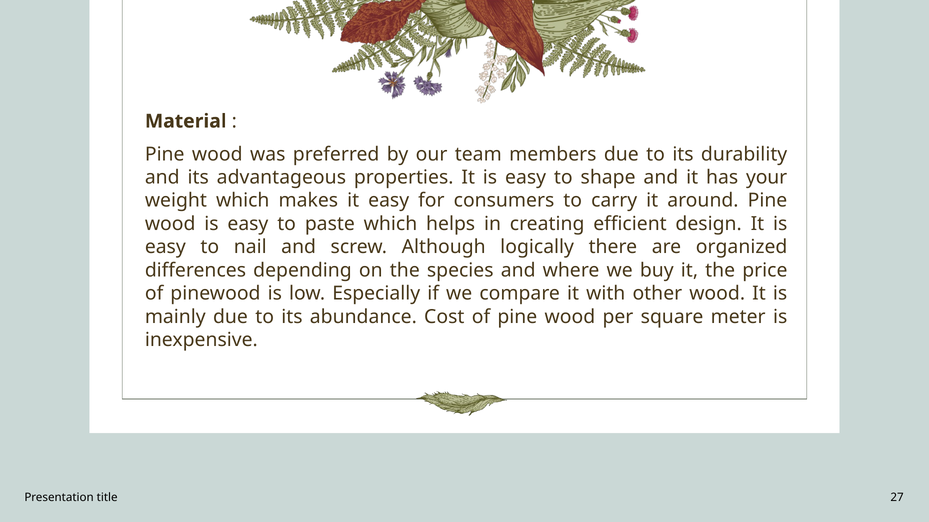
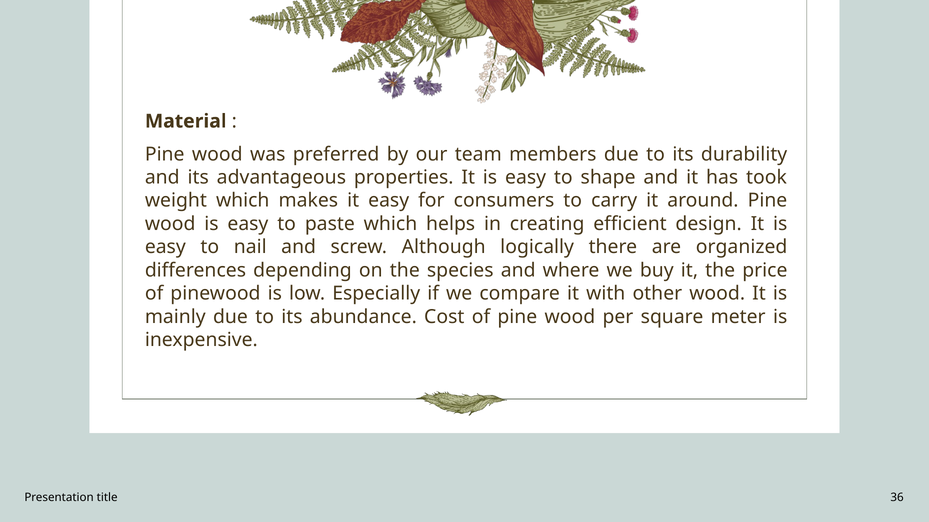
your: your -> took
27: 27 -> 36
